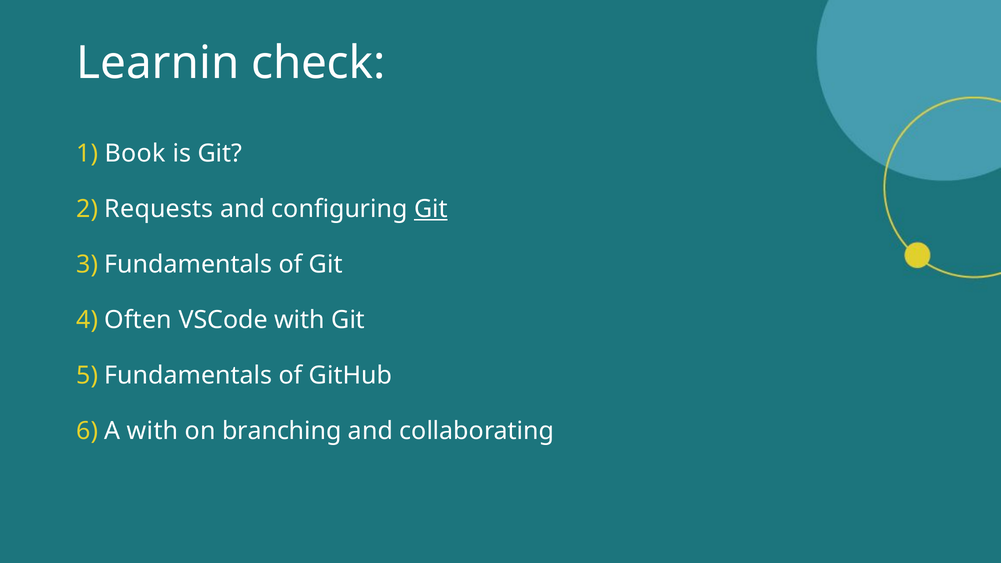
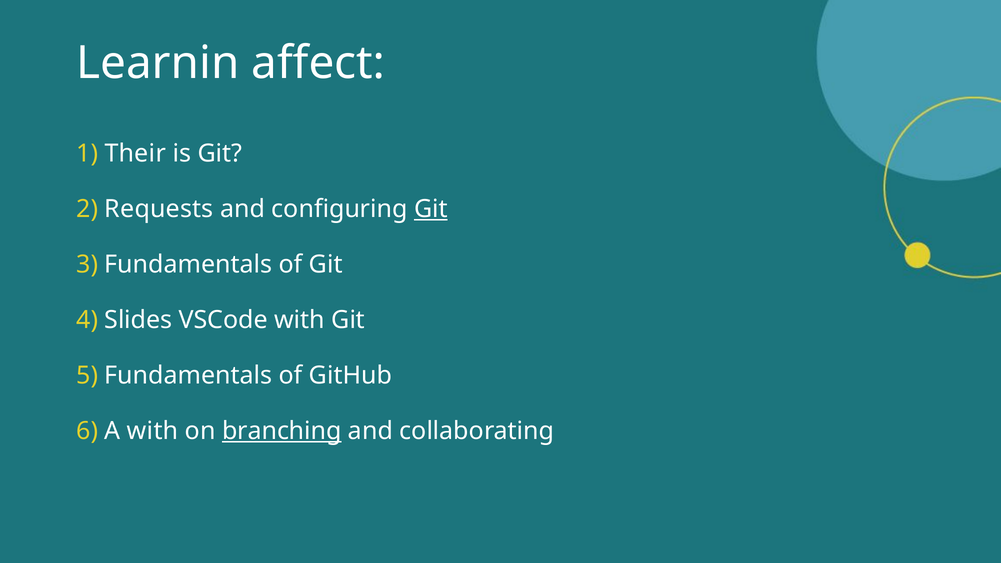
check: check -> affect
Book: Book -> Their
Often: Often -> Slides
branching underline: none -> present
